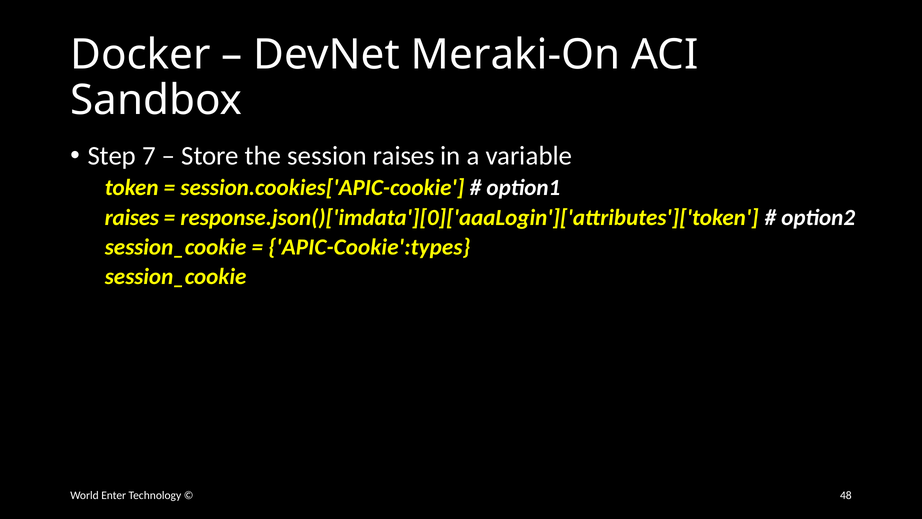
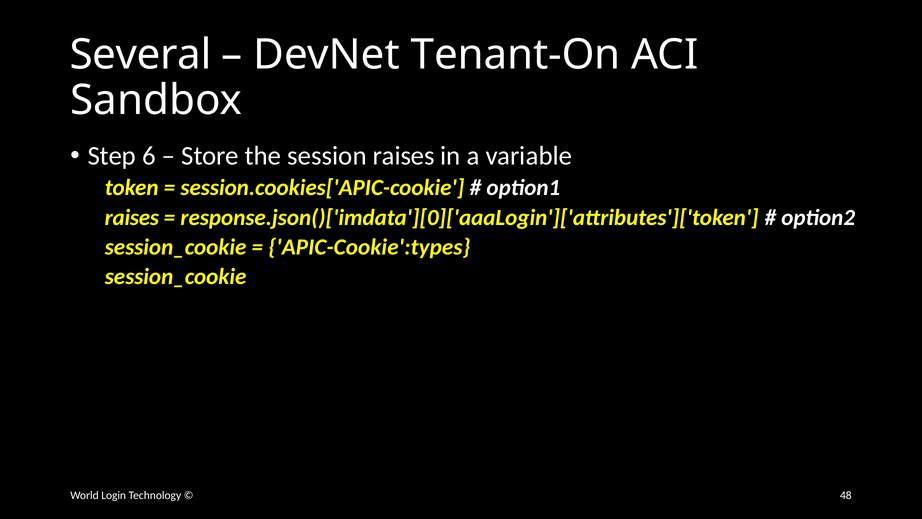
Docker: Docker -> Several
Meraki-On: Meraki-On -> Tenant-On
7: 7 -> 6
Enter: Enter -> Login
